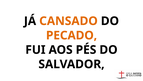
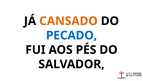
PECADO colour: orange -> blue
